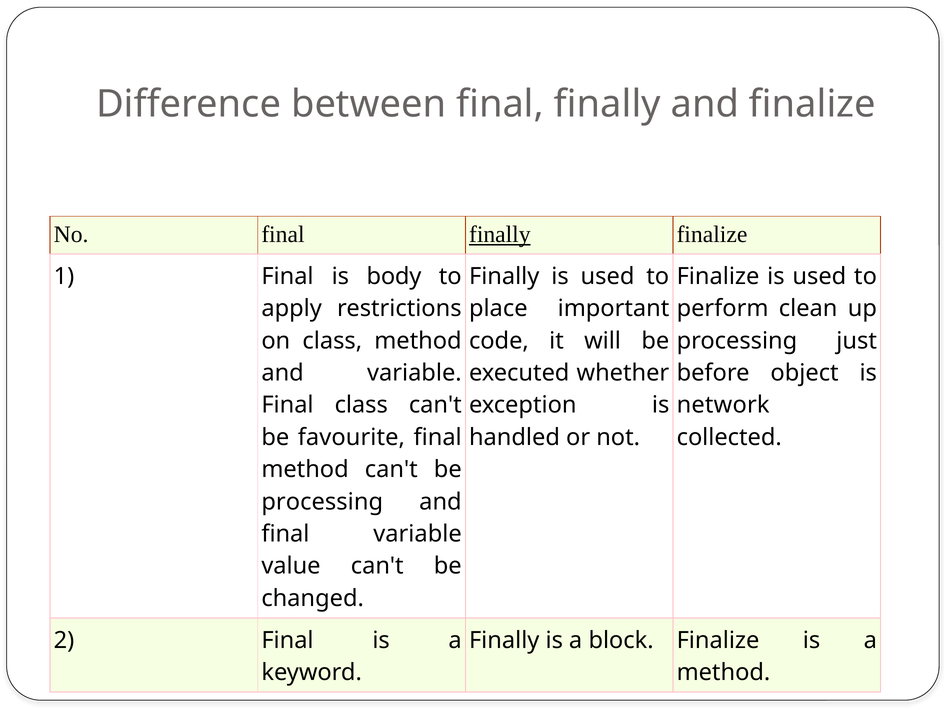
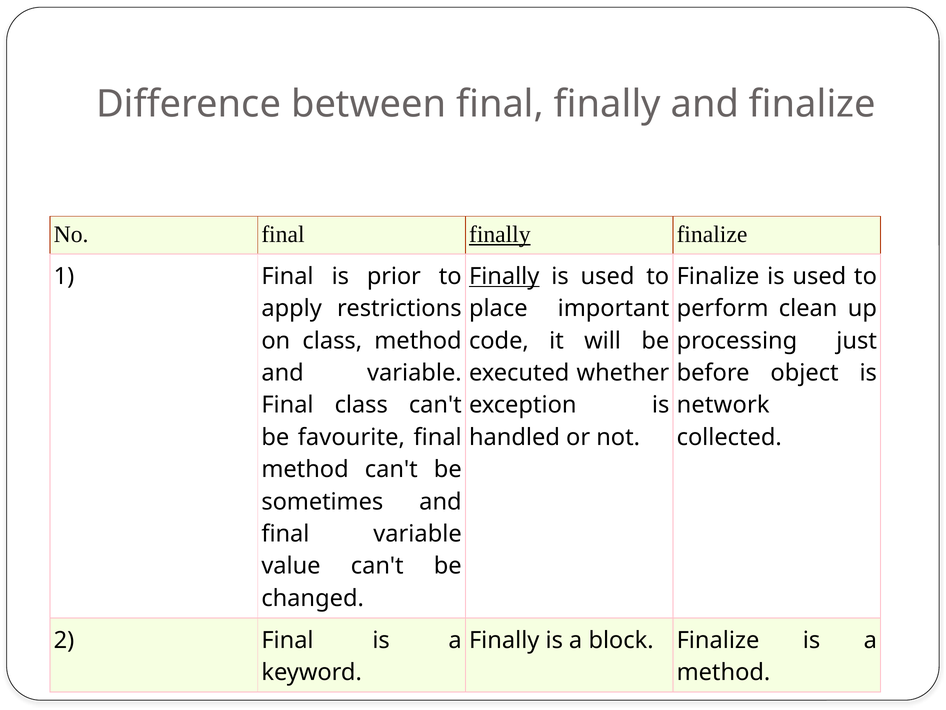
body: body -> prior
Finally at (504, 276) underline: none -> present
processing at (322, 501): processing -> sometimes
